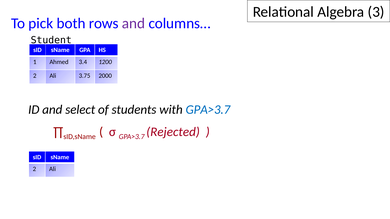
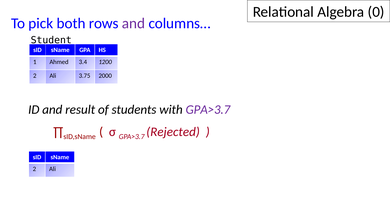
3: 3 -> 0
select: select -> result
GPA>3.7 at (208, 110) colour: blue -> purple
